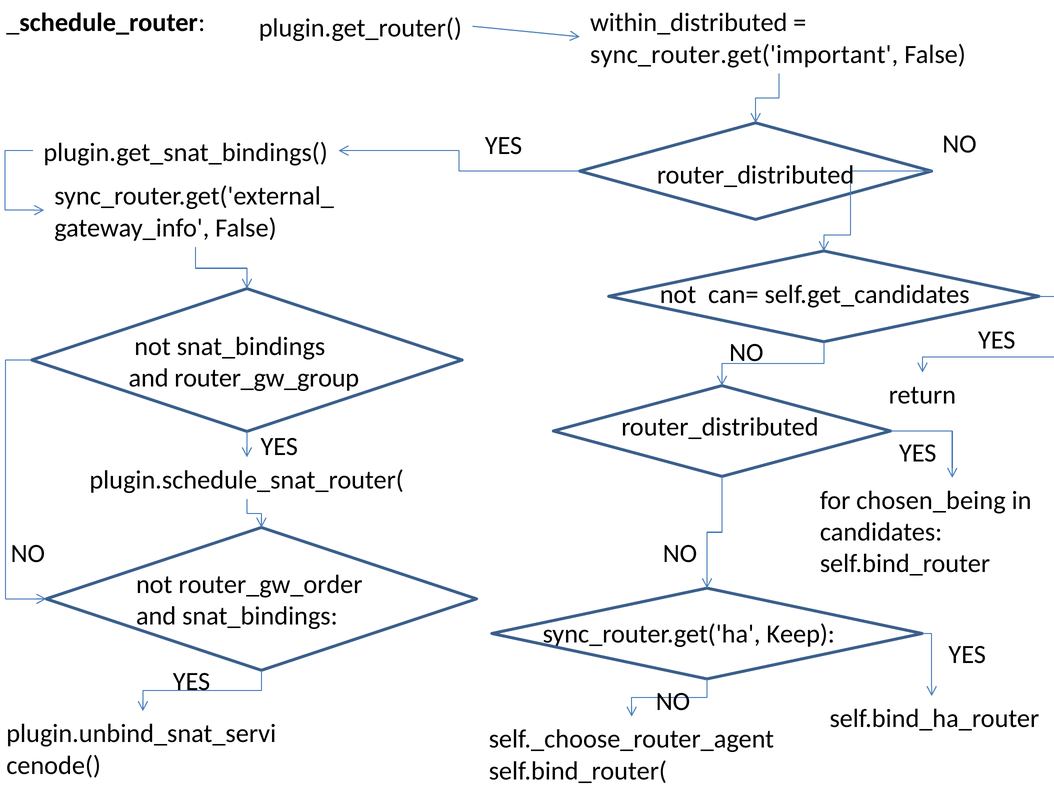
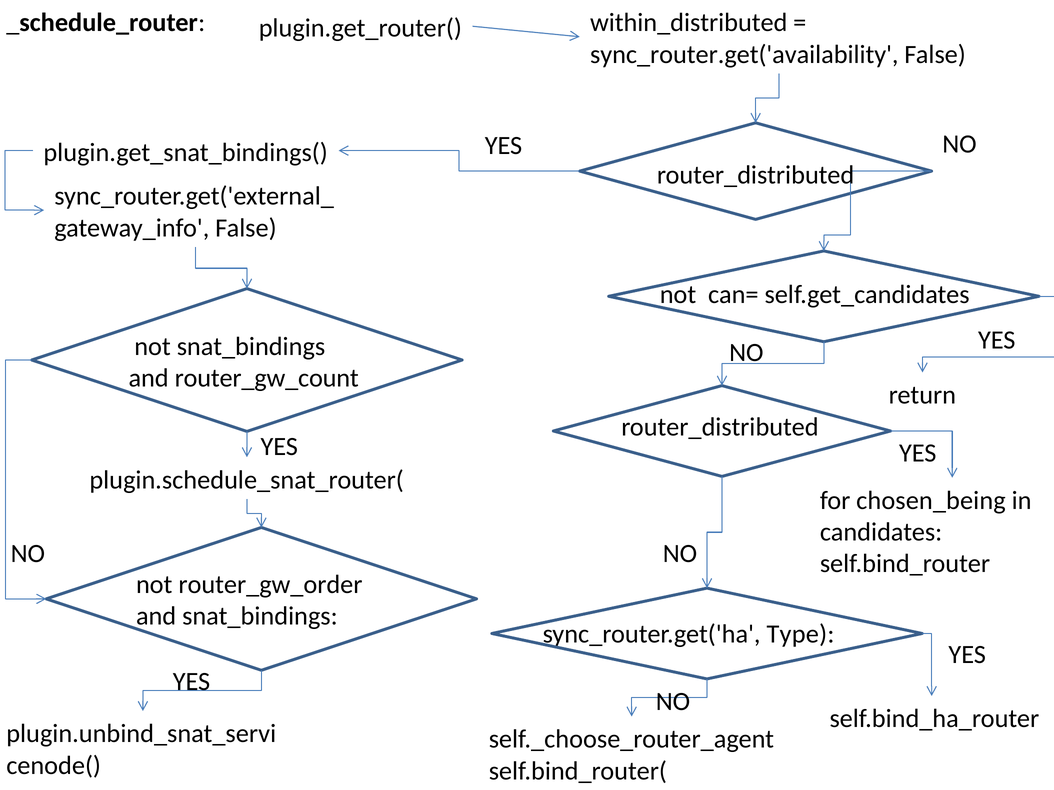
sync_router.get('important: sync_router.get('important -> sync_router.get('availability
router_gw_group: router_gw_group -> router_gw_count
Keep: Keep -> Type
